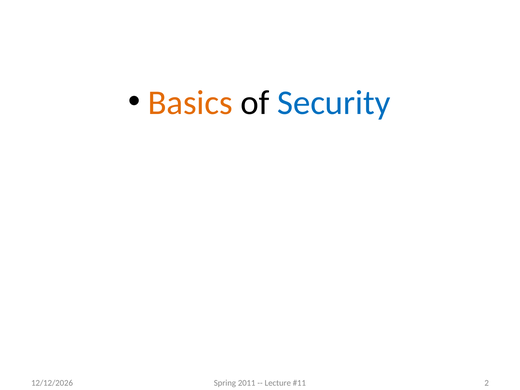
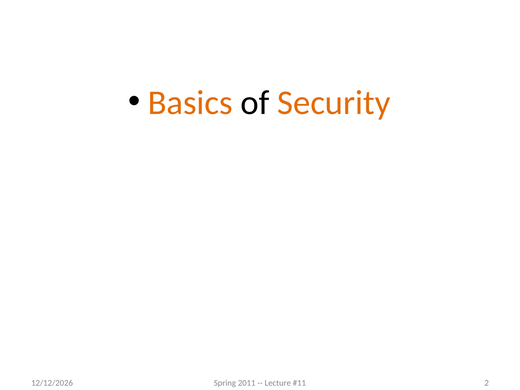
Security colour: blue -> orange
